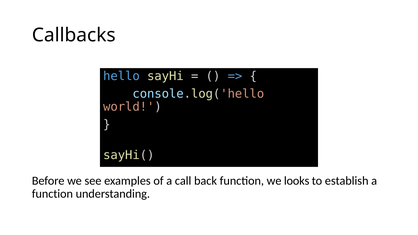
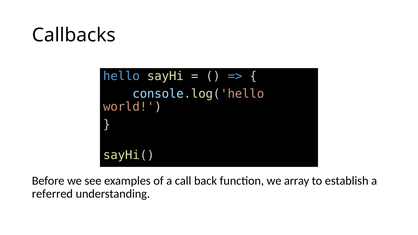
looks: looks -> array
function at (52, 194): function -> referred
